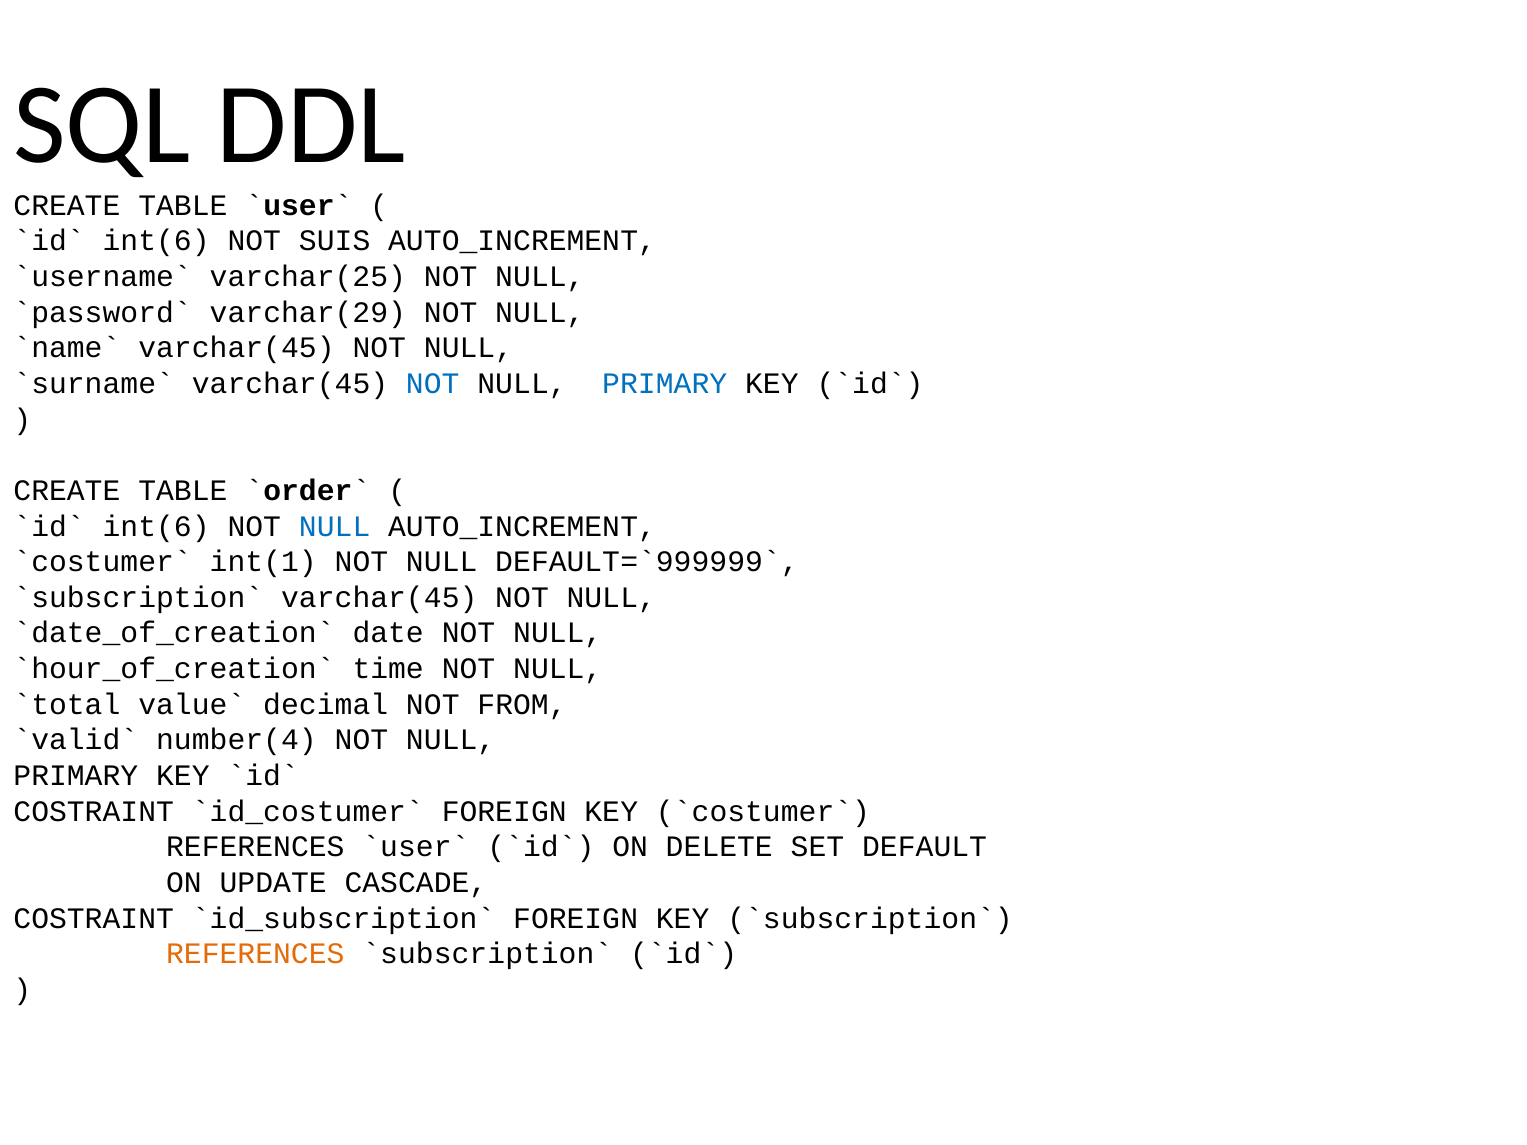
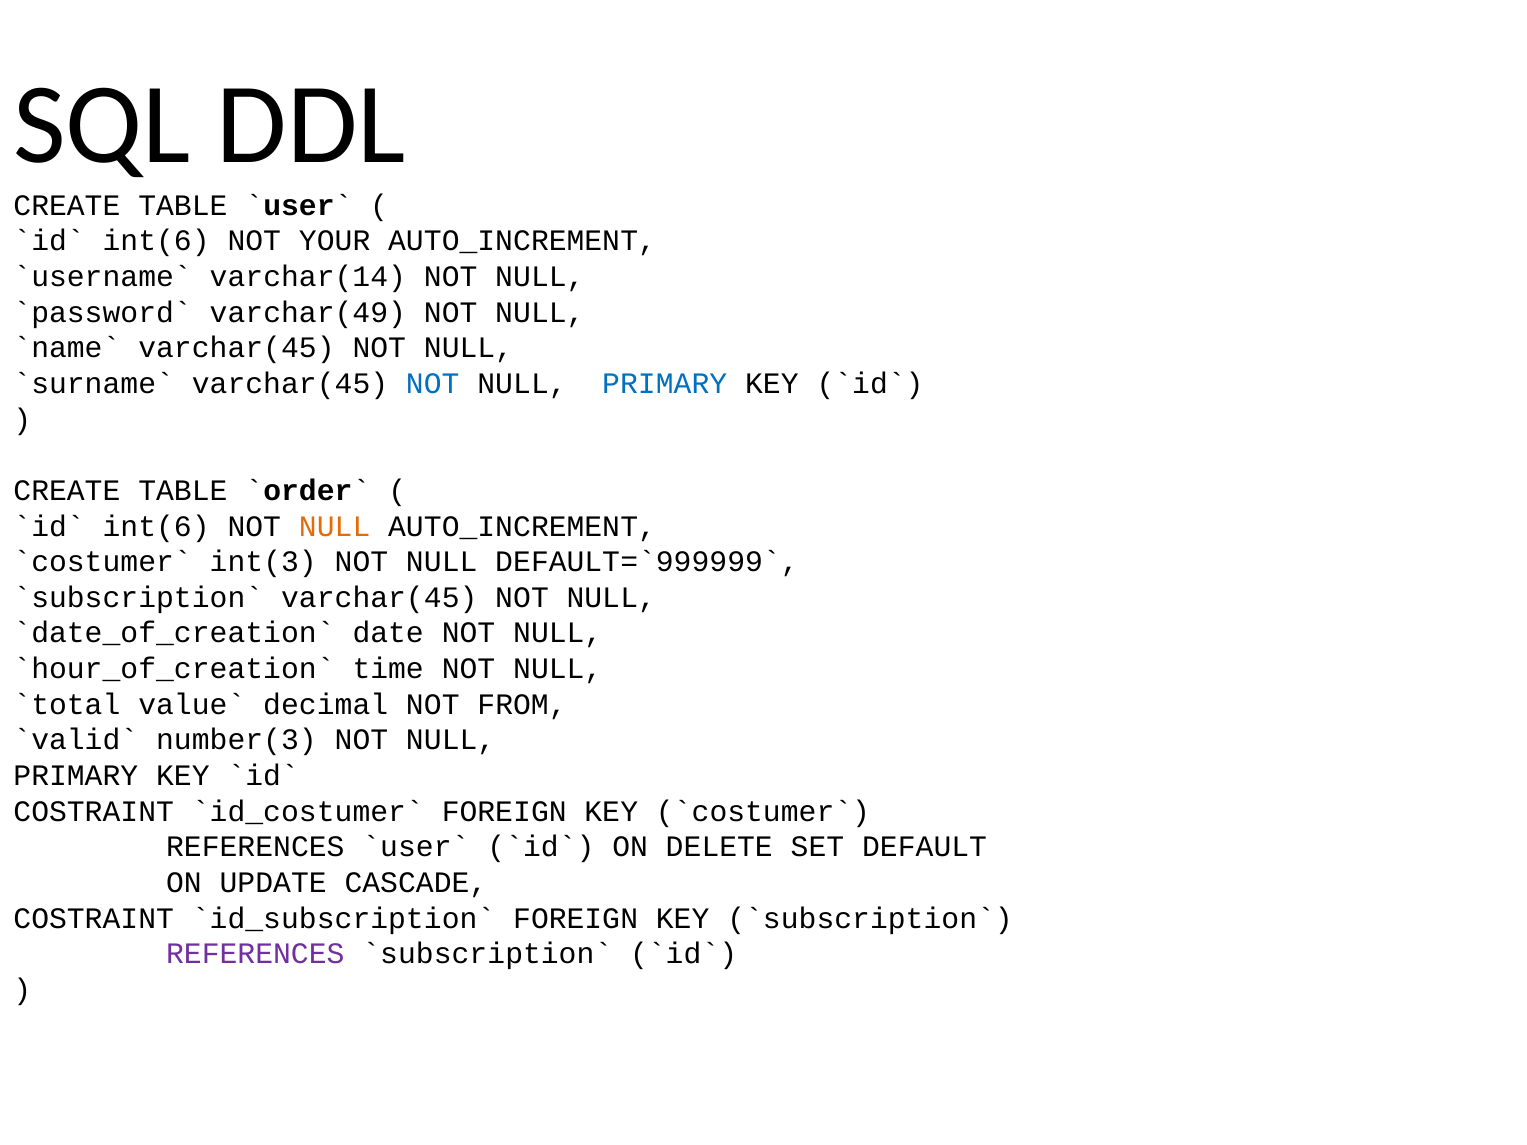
SUIS: SUIS -> YOUR
varchar(25: varchar(25 -> varchar(14
varchar(29: varchar(29 -> varchar(49
NULL at (335, 526) colour: blue -> orange
int(1: int(1 -> int(3
number(4: number(4 -> number(3
REFERENCES at (255, 954) colour: orange -> purple
